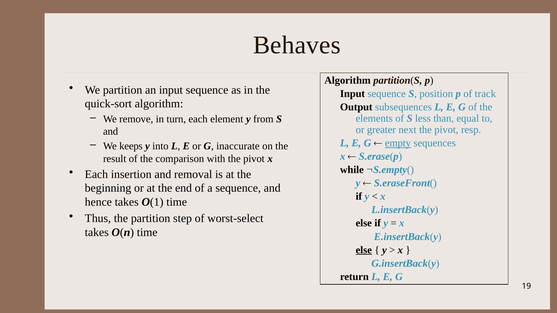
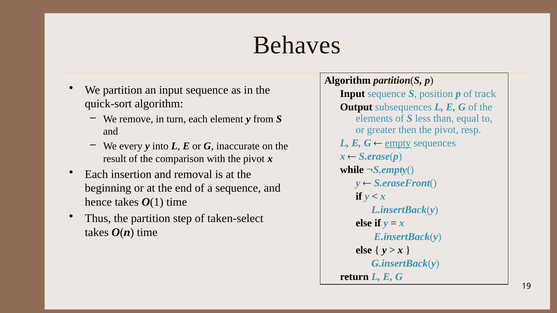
next: next -> then
keeps: keeps -> every
worst-select: worst-select -> taken-select
else at (364, 250) underline: present -> none
